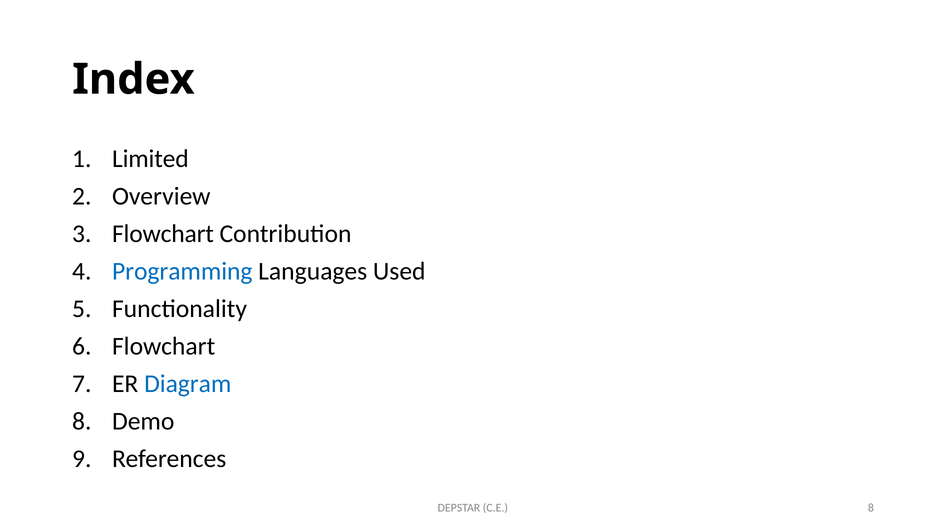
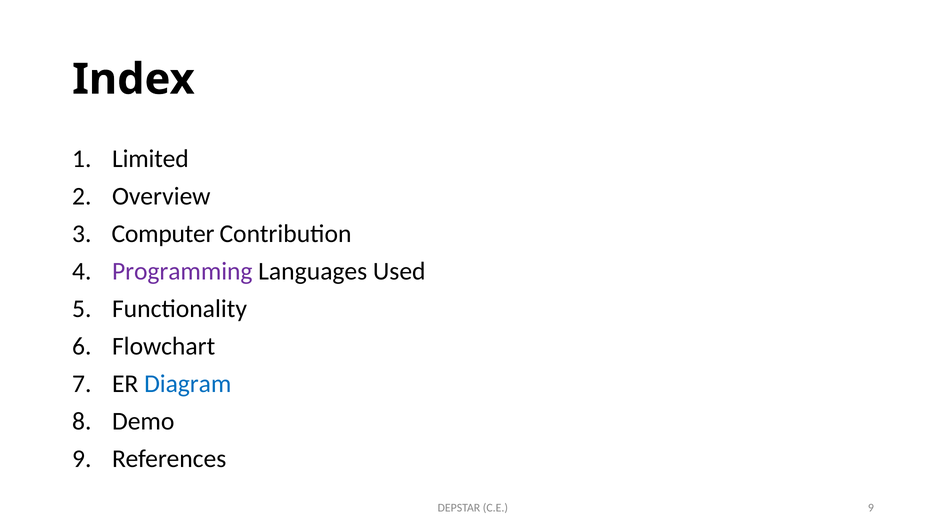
Flowchart at (163, 234): Flowchart -> Computer
Programming colour: blue -> purple
C.E 8: 8 -> 9
